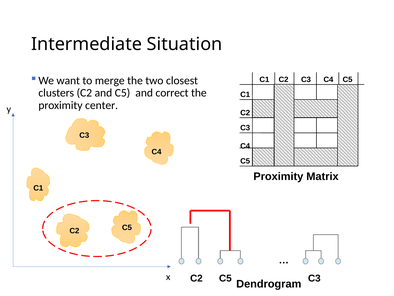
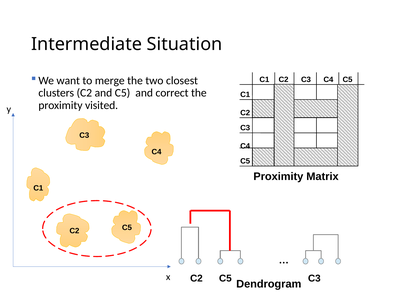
center: center -> visited
